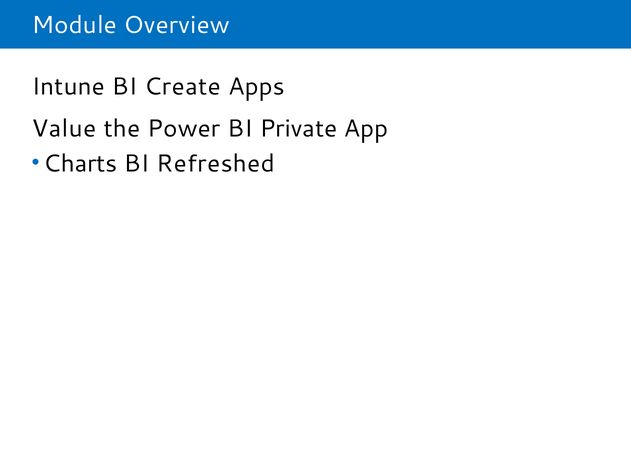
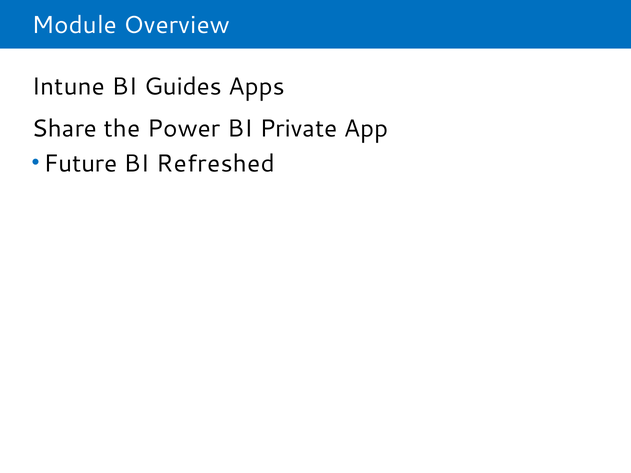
Create: Create -> Guides
Value: Value -> Share
Charts: Charts -> Future
